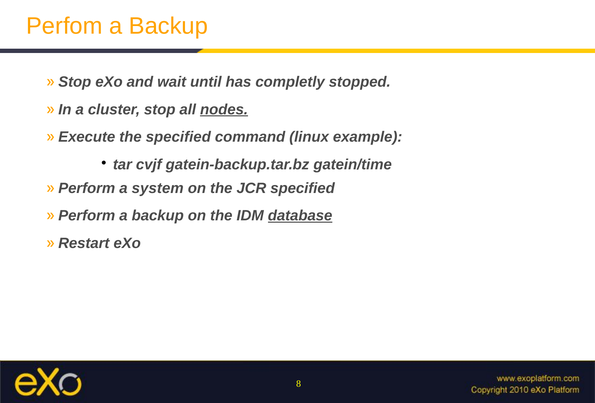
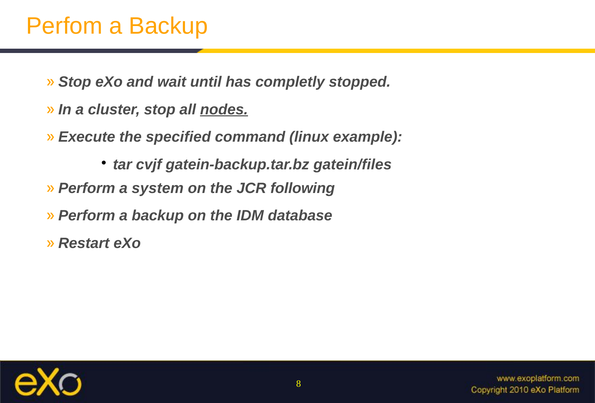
gatein/time: gatein/time -> gatein/files
JCR specified: specified -> following
database underline: present -> none
